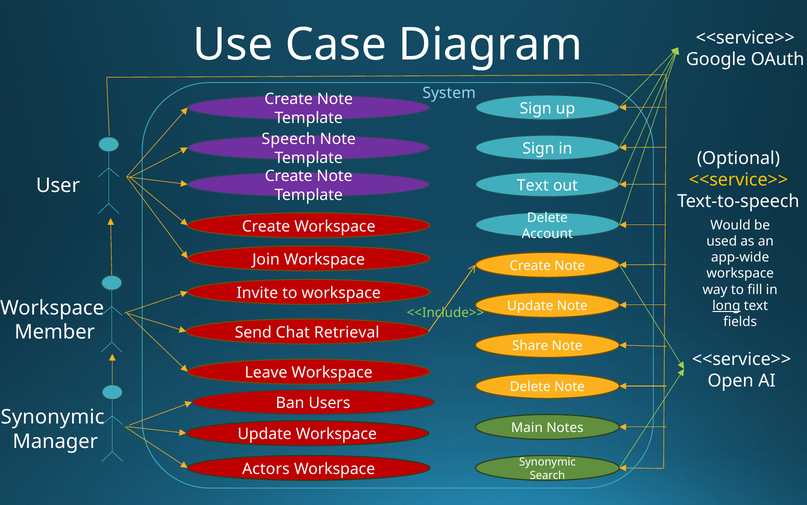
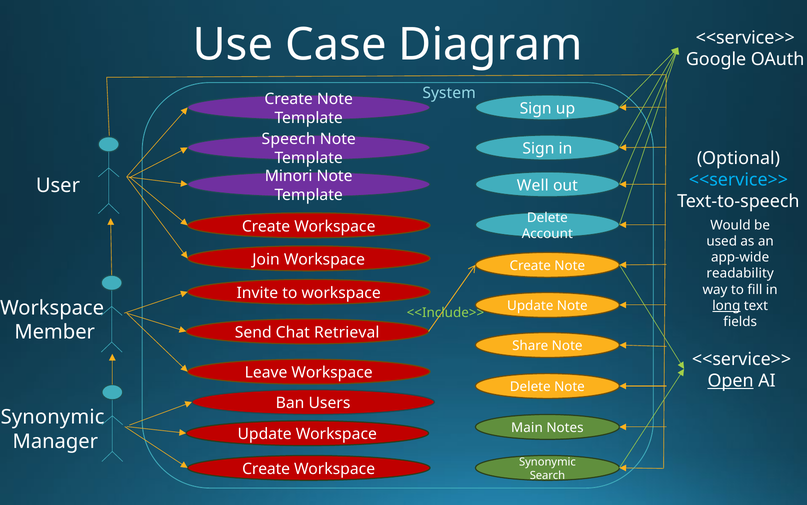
Create at (289, 176): Create -> Minori
<<service>> at (738, 180) colour: yellow -> light blue
Text at (533, 185): Text -> Well
workspace at (740, 273): workspace -> readability
Open underline: none -> present
Actors at (266, 469): Actors -> Create
